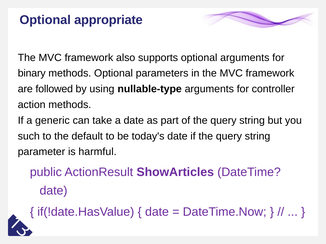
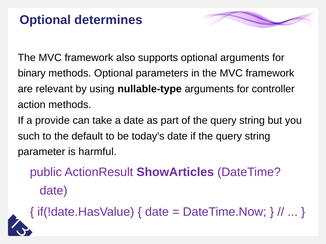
appropriate: appropriate -> determines
followed: followed -> relevant
generic: generic -> provide
